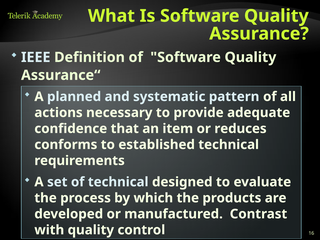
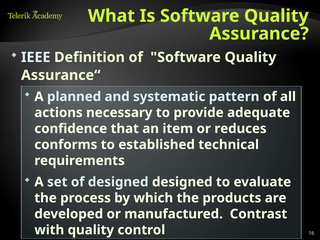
of technical: technical -> designed
